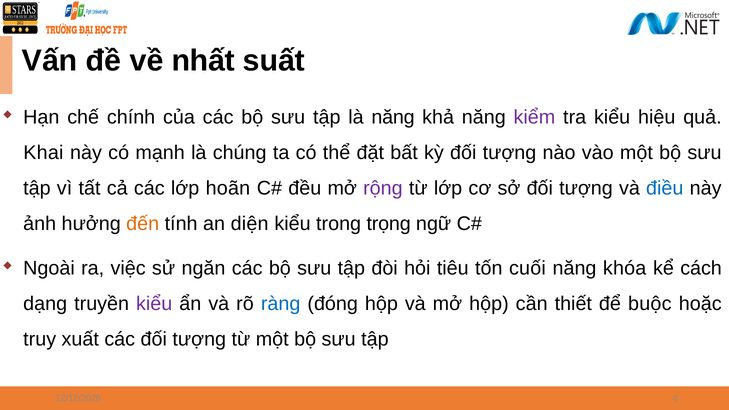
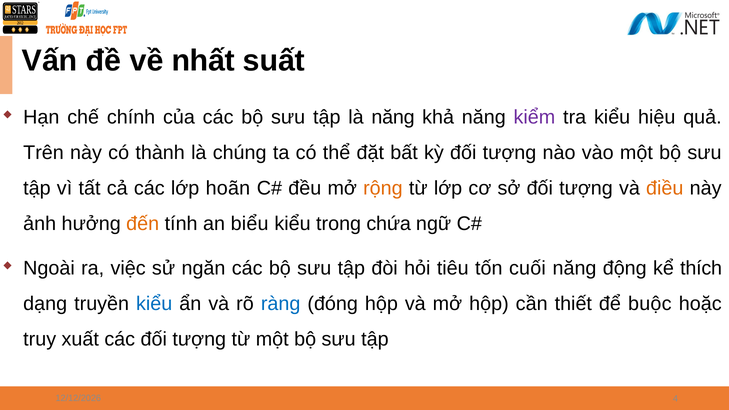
Khai: Khai -> Trên
mạnh: mạnh -> thành
rộng colour: purple -> orange
điều colour: blue -> orange
diện: diện -> biểu
trọng: trọng -> chứa
khóa: khóa -> động
cách: cách -> thích
kiểu at (154, 304) colour: purple -> blue
